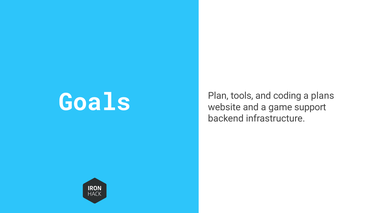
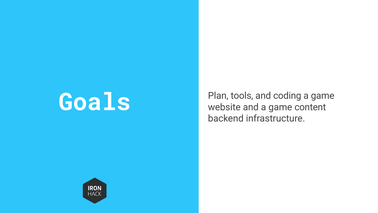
plans at (323, 96): plans -> game
support: support -> content
